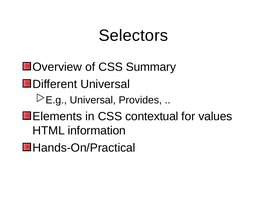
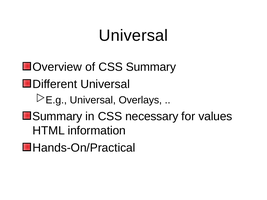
Selectors at (133, 36): Selectors -> Universal
Provides: Provides -> Overlays
Elements at (57, 117): Elements -> Summary
contextual: contextual -> necessary
